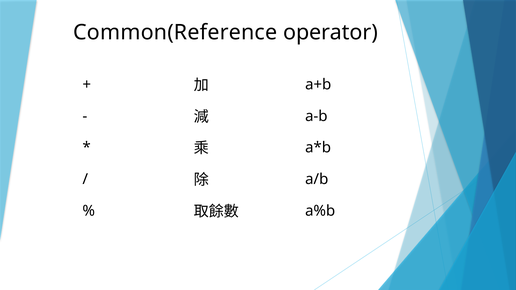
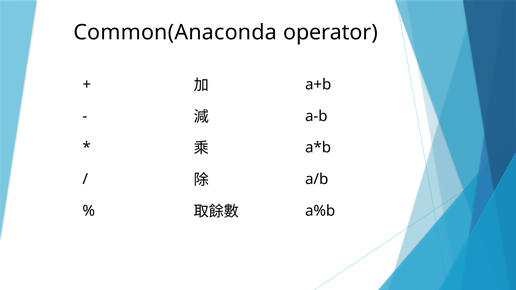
Common(Reference: Common(Reference -> Common(Anaconda
